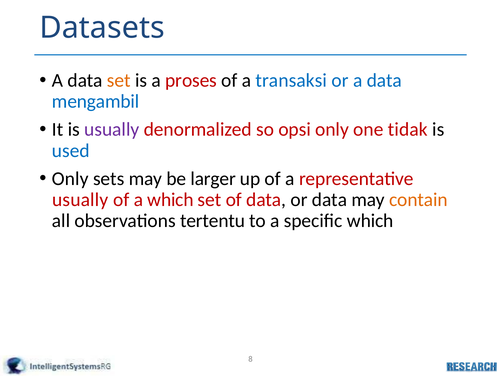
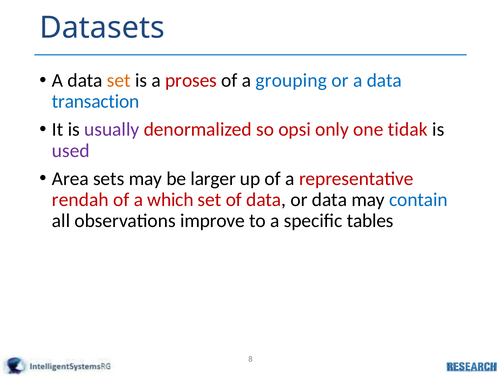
transaksi: transaksi -> grouping
mengambil: mengambil -> transaction
used colour: blue -> purple
Only at (70, 179): Only -> Area
usually at (80, 200): usually -> rendah
contain colour: orange -> blue
tertentu: tertentu -> improve
specific which: which -> tables
